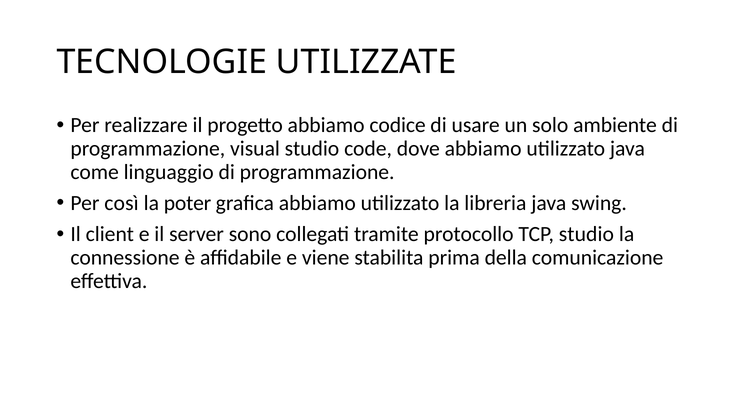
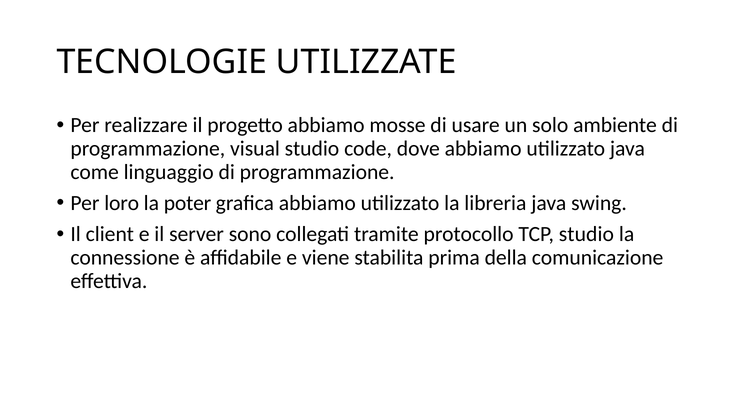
codice: codice -> mosse
così: così -> loro
